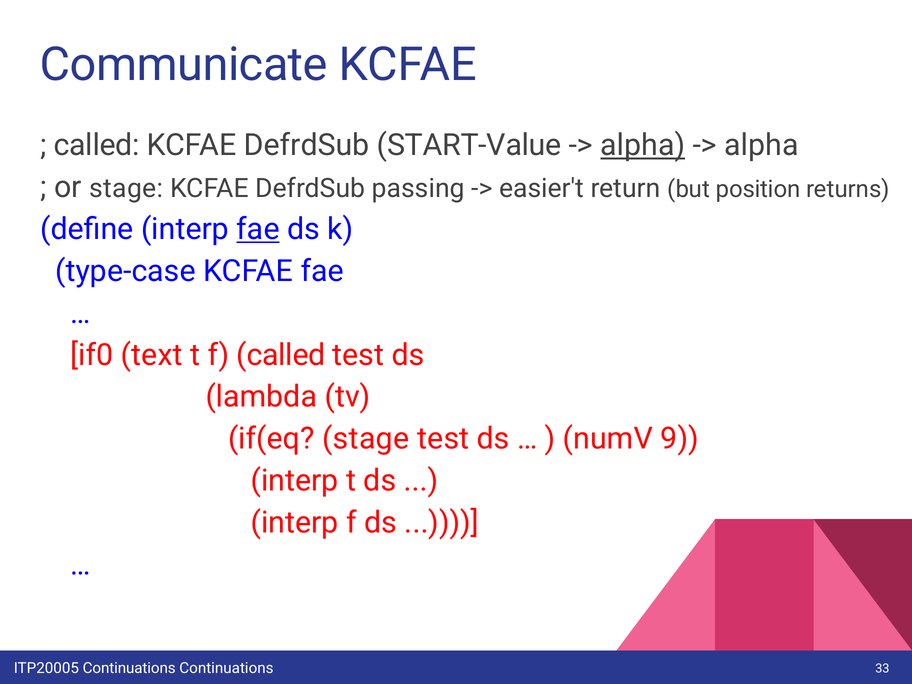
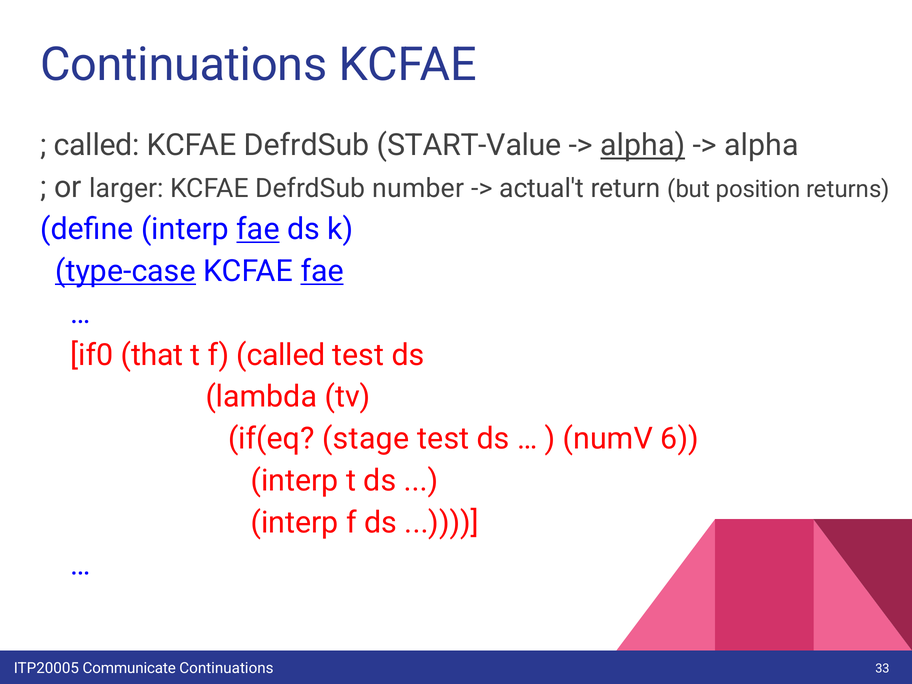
Communicate at (184, 65): Communicate -> Continuations
or stage: stage -> larger
passing: passing -> number
easier't: easier't -> actual't
type-case underline: none -> present
fae at (322, 271) underline: none -> present
text: text -> that
9: 9 -> 6
Continuations at (129, 668): Continuations -> Communicate
